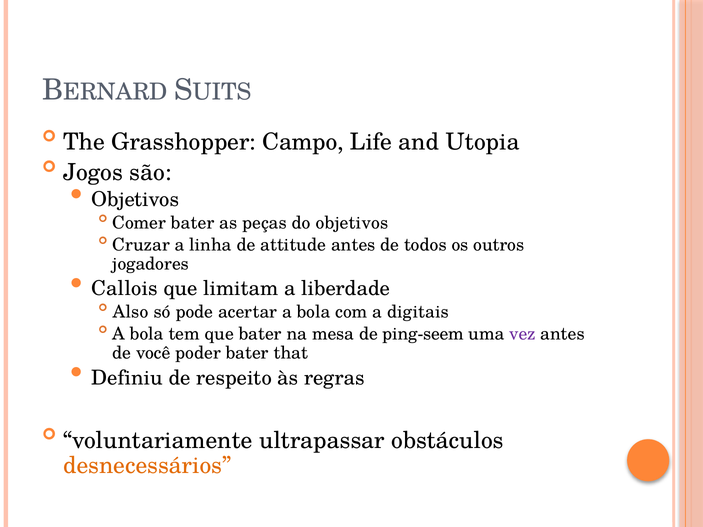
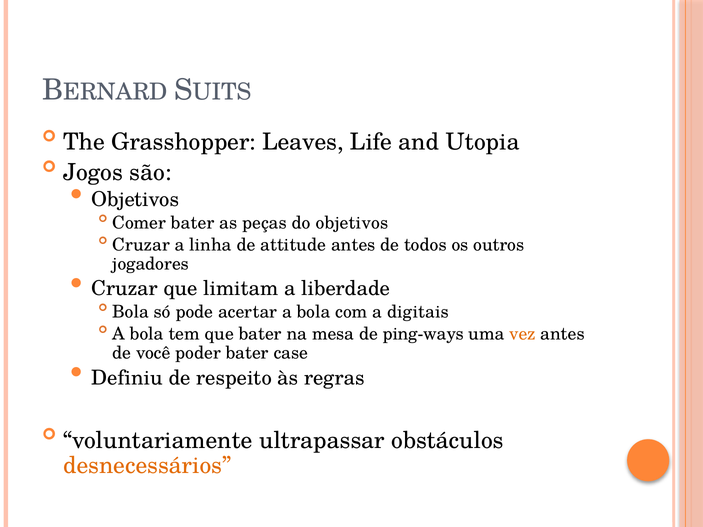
Campo: Campo -> Leaves
Callois at (125, 289): Callois -> Cruzar
Also at (131, 312): Also -> Bola
ping-seem: ping-seem -> ping-ways
vez colour: purple -> orange
that: that -> case
